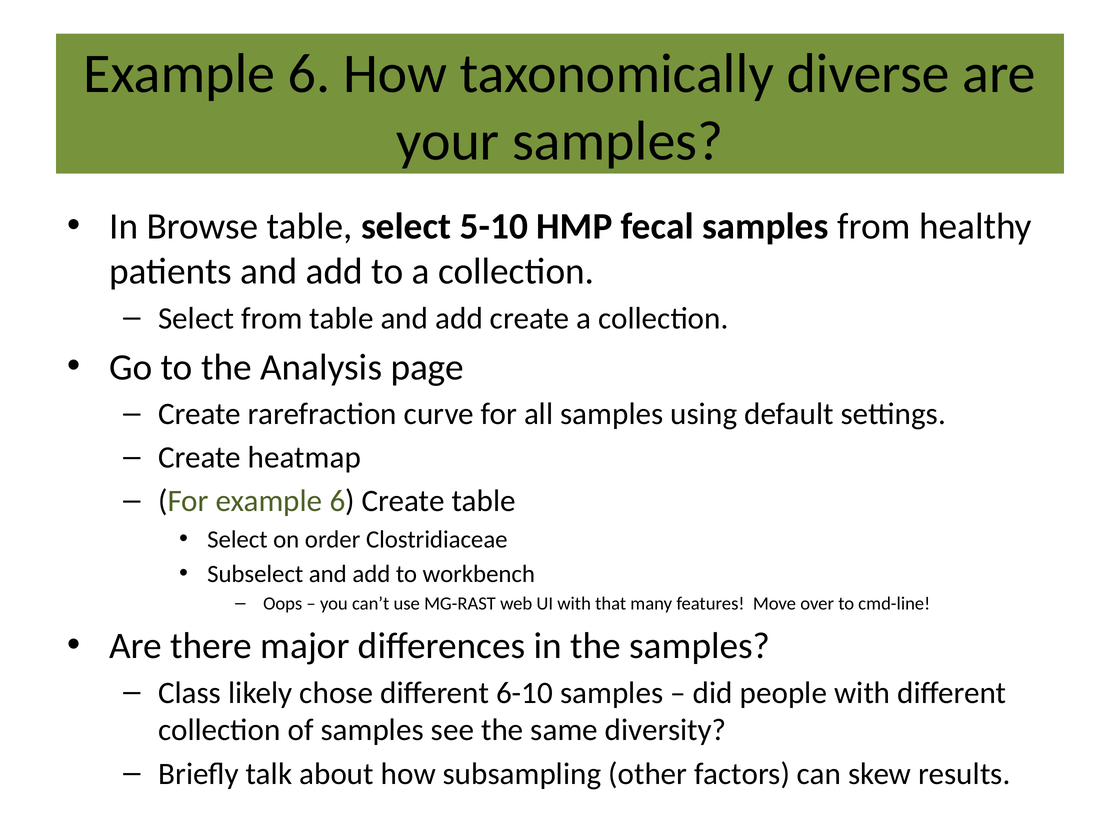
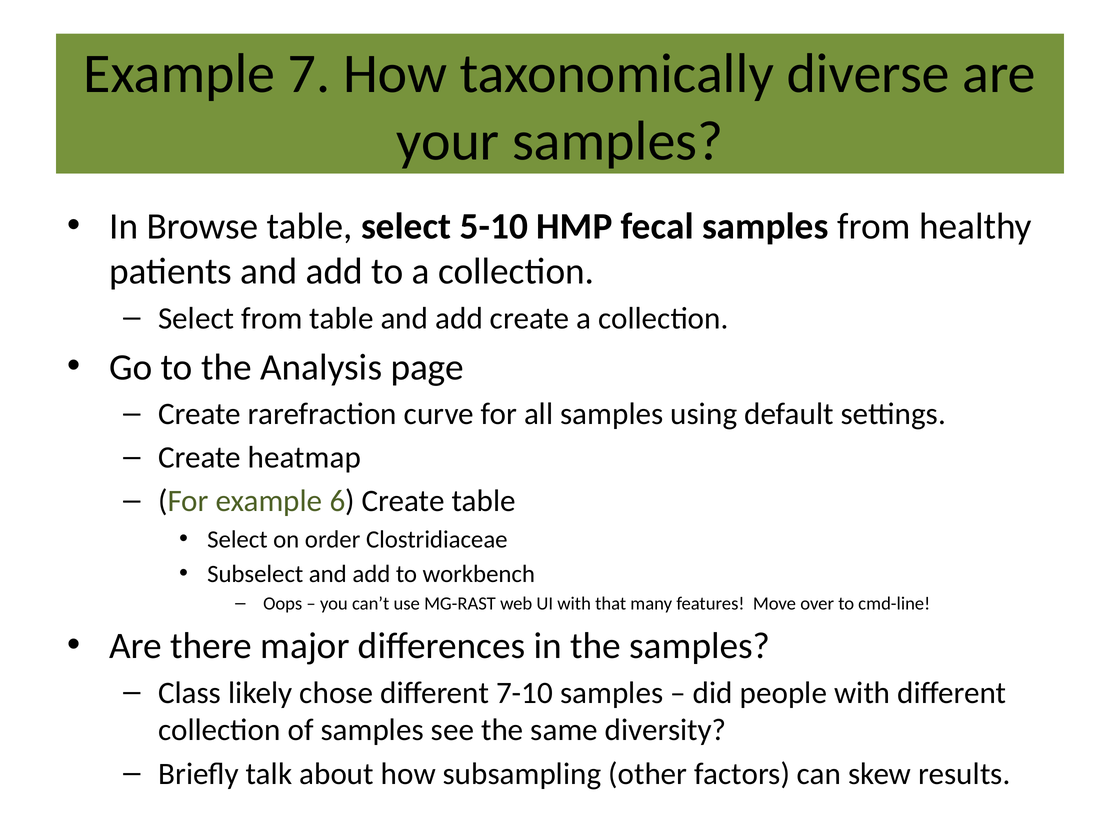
6 at (309, 74): 6 -> 7
6-10: 6-10 -> 7-10
